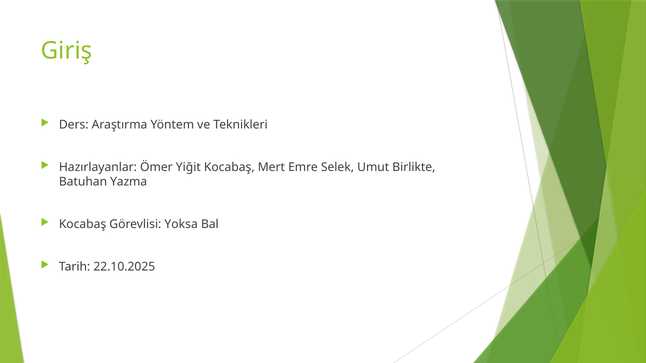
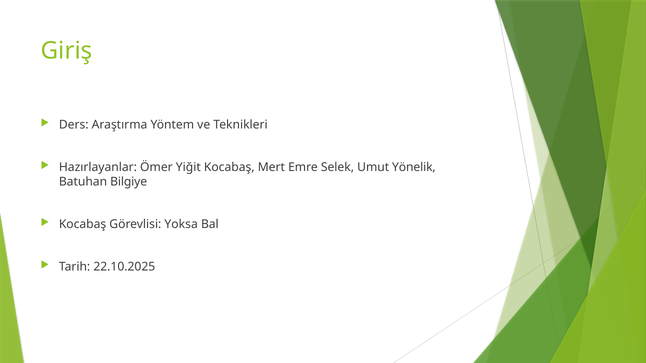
Birlikte: Birlikte -> Yönelik
Yazma: Yazma -> Bilgiye
